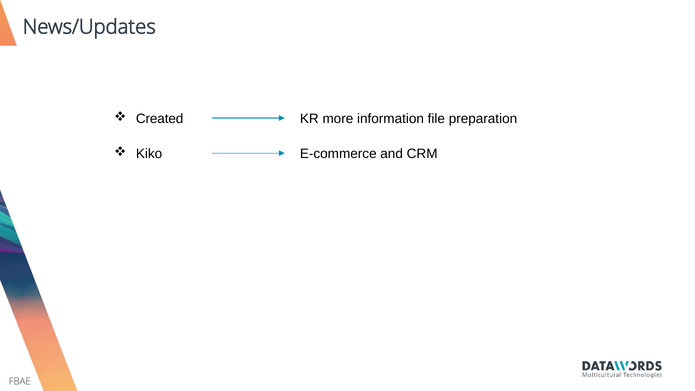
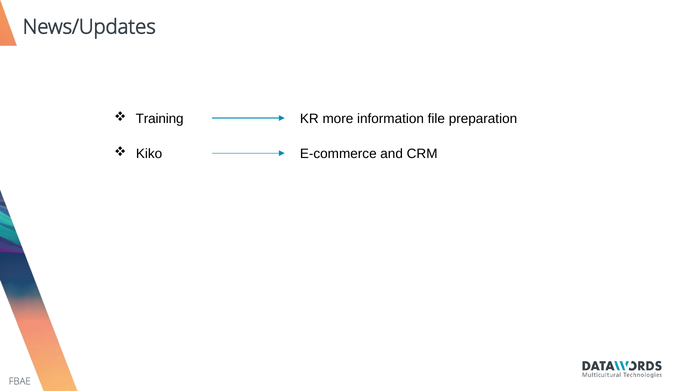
Created: Created -> Training
